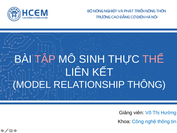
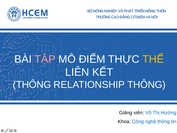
SINH: SINH -> ĐIỂM
THỂ colour: pink -> yellow
MODEL at (32, 84): MODEL -> THÔNG
